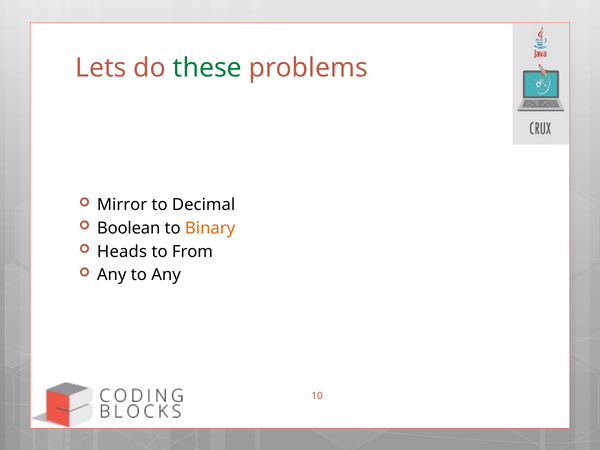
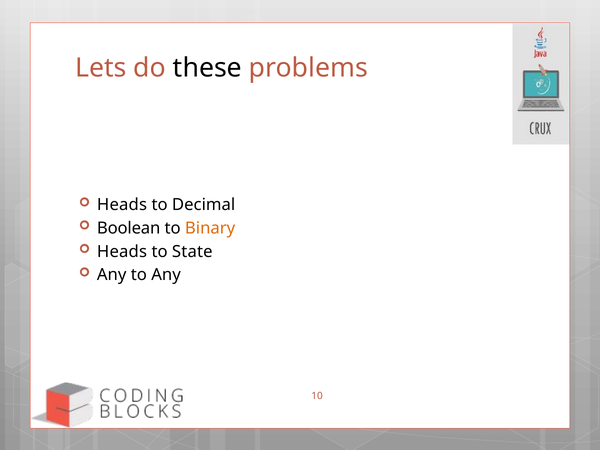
these colour: green -> black
Mirror at (122, 205): Mirror -> Heads
From: From -> State
